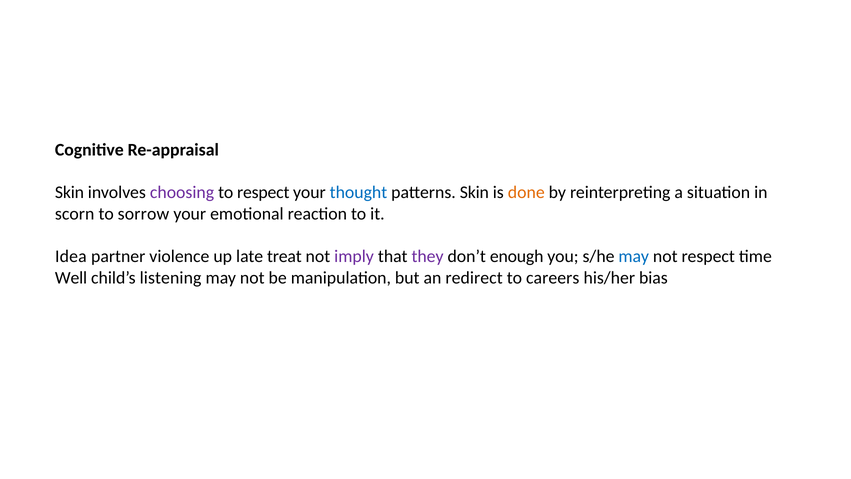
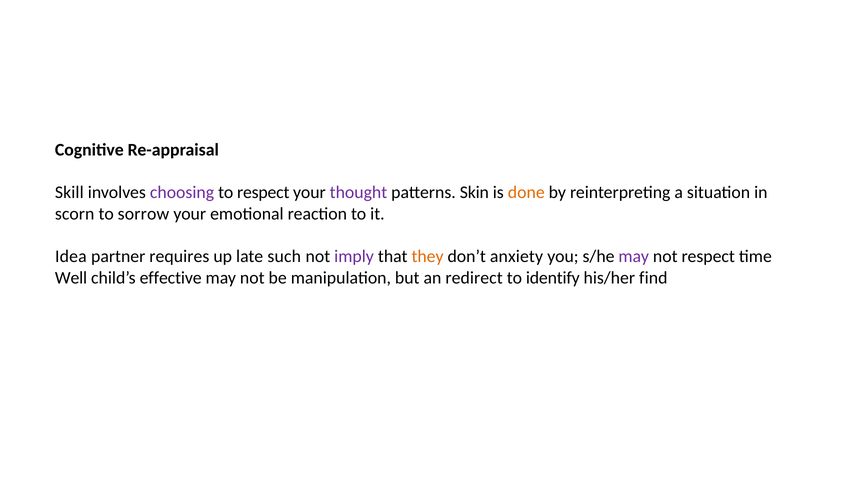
Skin at (69, 192): Skin -> Skill
thought colour: blue -> purple
violence: violence -> requires
treat: treat -> such
they colour: purple -> orange
enough: enough -> anxiety
may at (634, 256) colour: blue -> purple
listening: listening -> effective
careers: careers -> identify
bias: bias -> find
